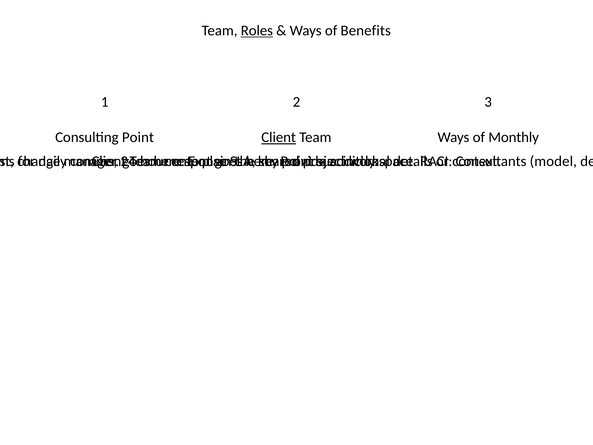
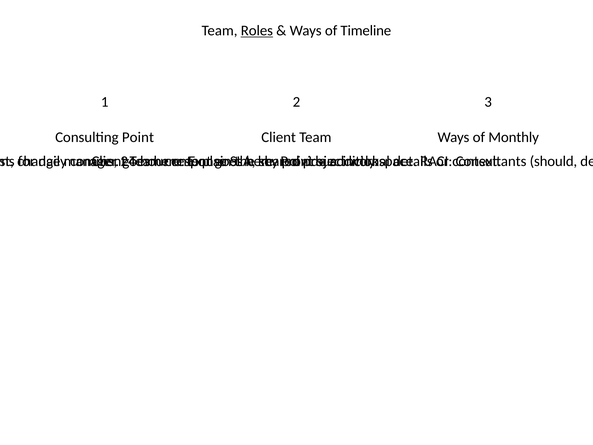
Benefits: Benefits -> Timeline
Client at (279, 137) underline: present -> none
model: model -> should
